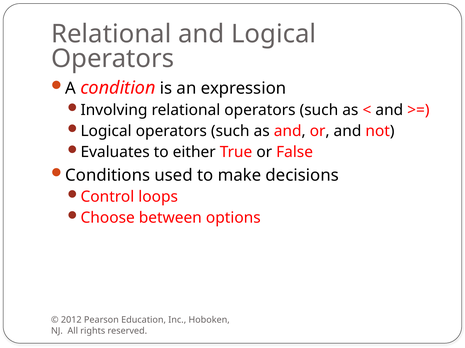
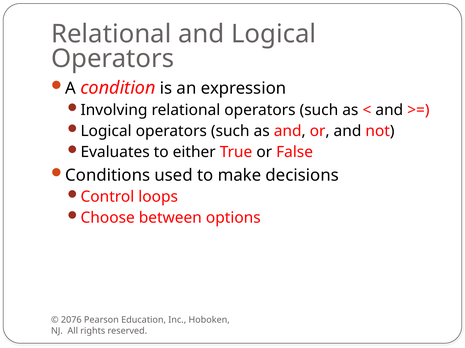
2012: 2012 -> 2076
